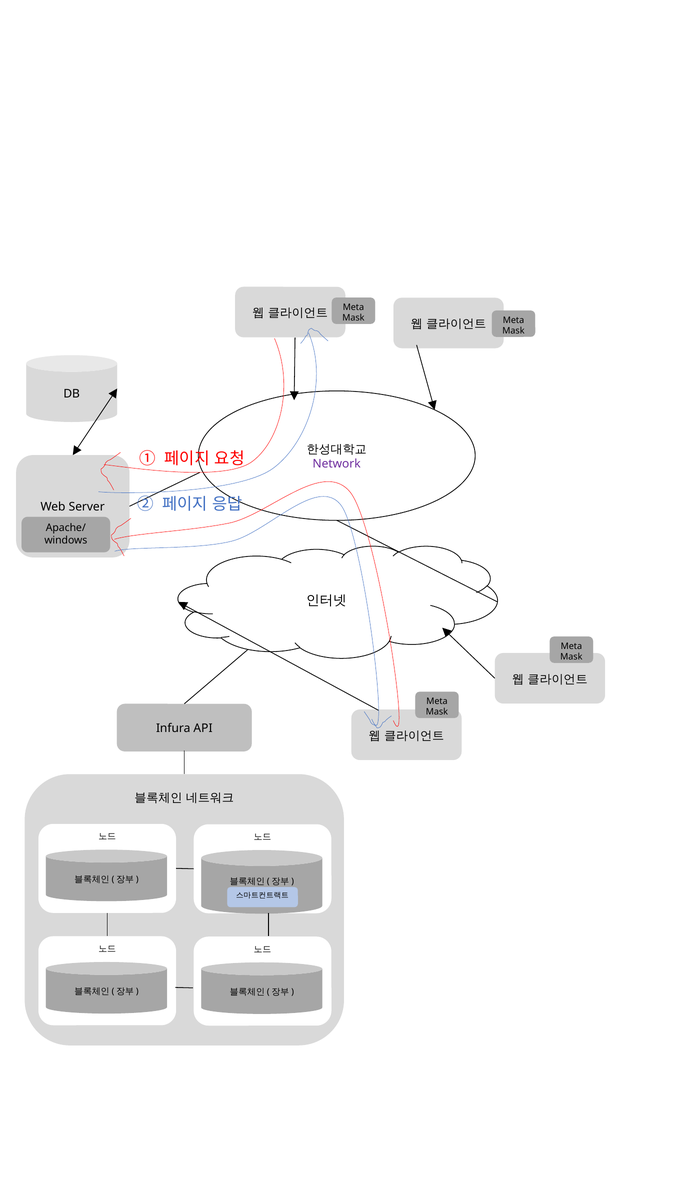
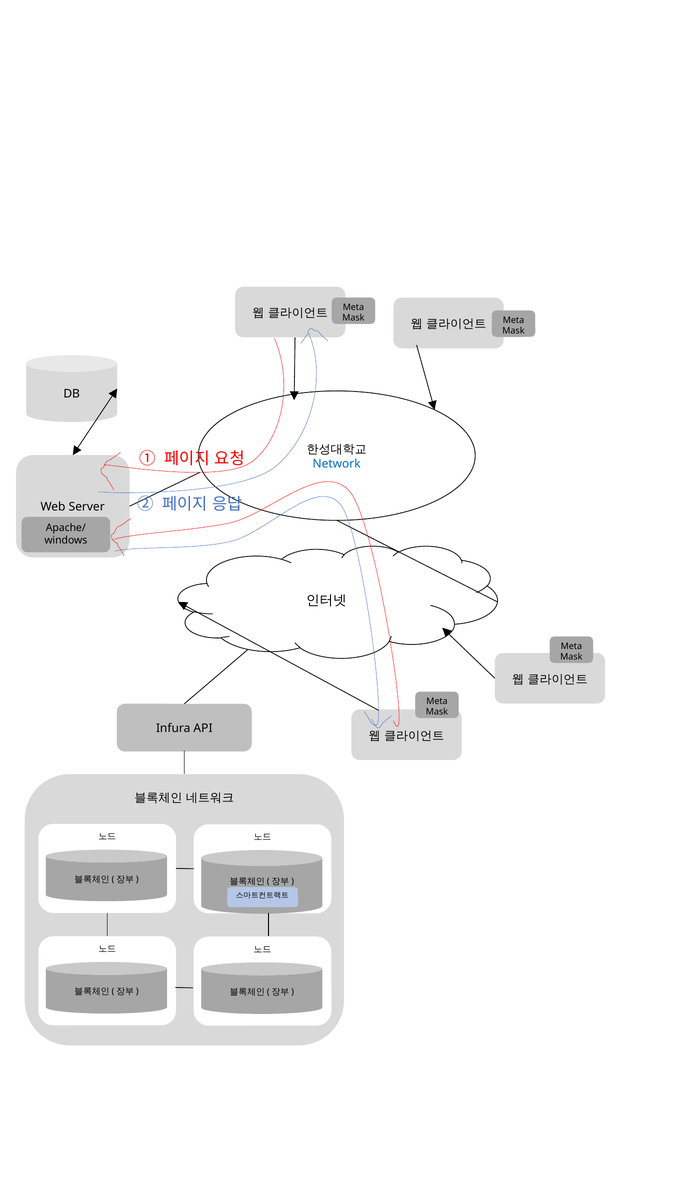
Network colour: purple -> blue
